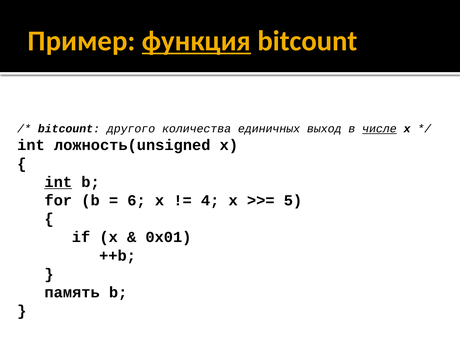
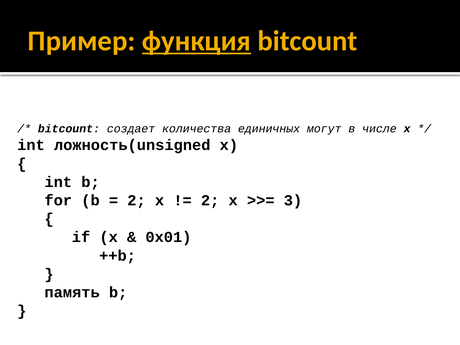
другого: другого -> создает
выход: выход -> могут
числе underline: present -> none
int at (58, 182) underline: present -> none
6 at (137, 200): 6 -> 2
4 at (210, 200): 4 -> 2
5: 5 -> 3
